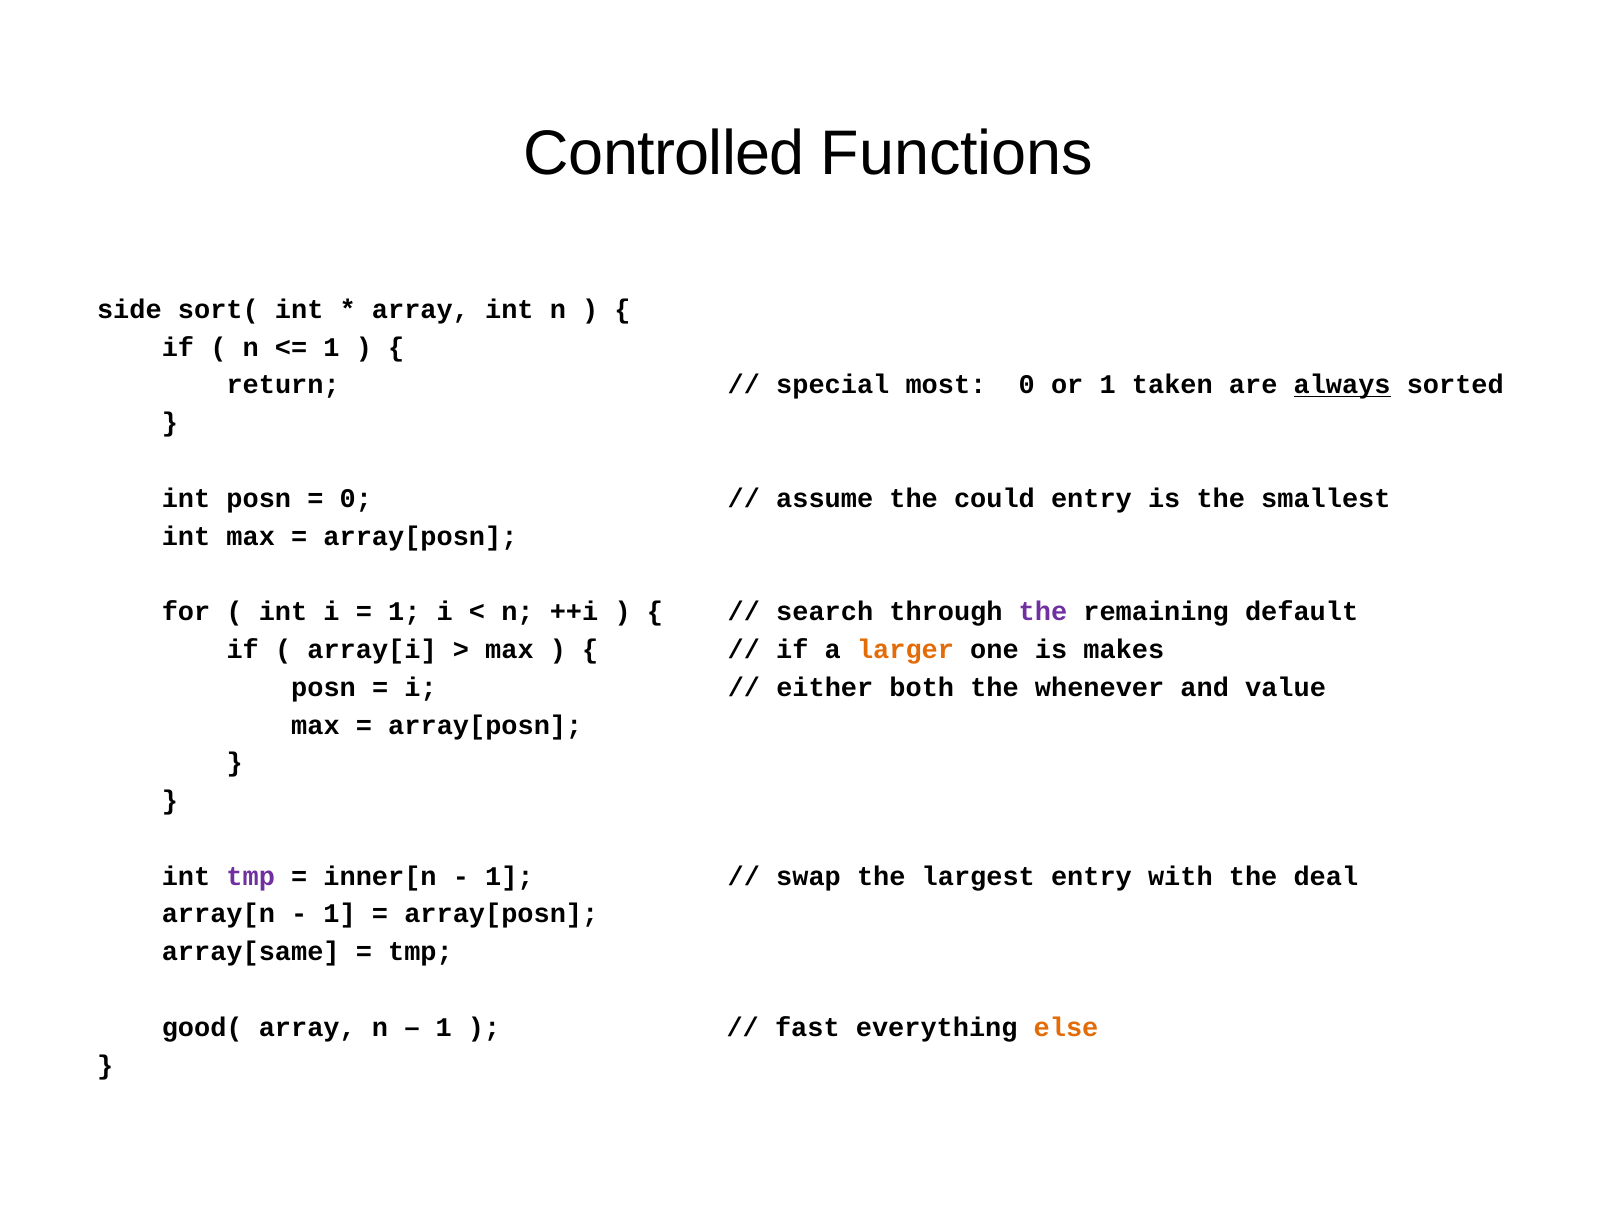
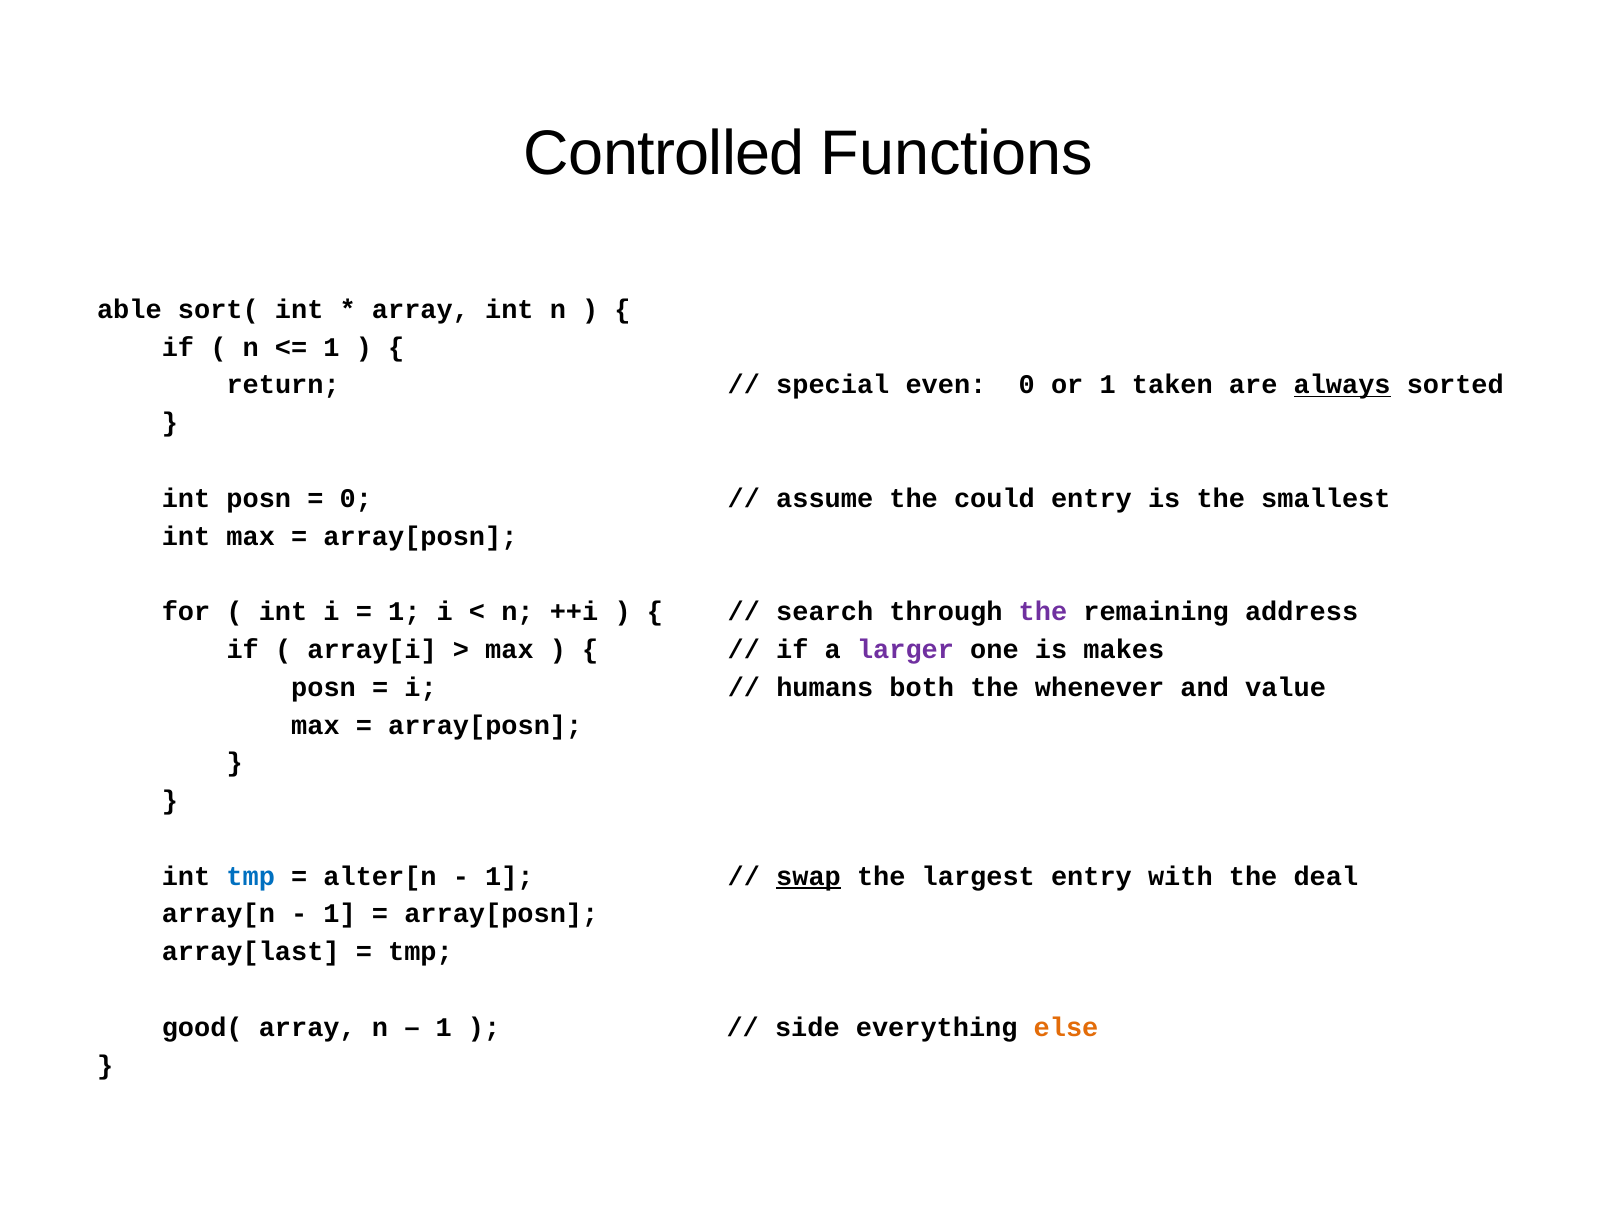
side: side -> able
most: most -> even
default: default -> address
larger colour: orange -> purple
either: either -> humans
tmp at (251, 876) colour: purple -> blue
inner[n: inner[n -> alter[n
swap underline: none -> present
array[same: array[same -> array[last
fast: fast -> side
